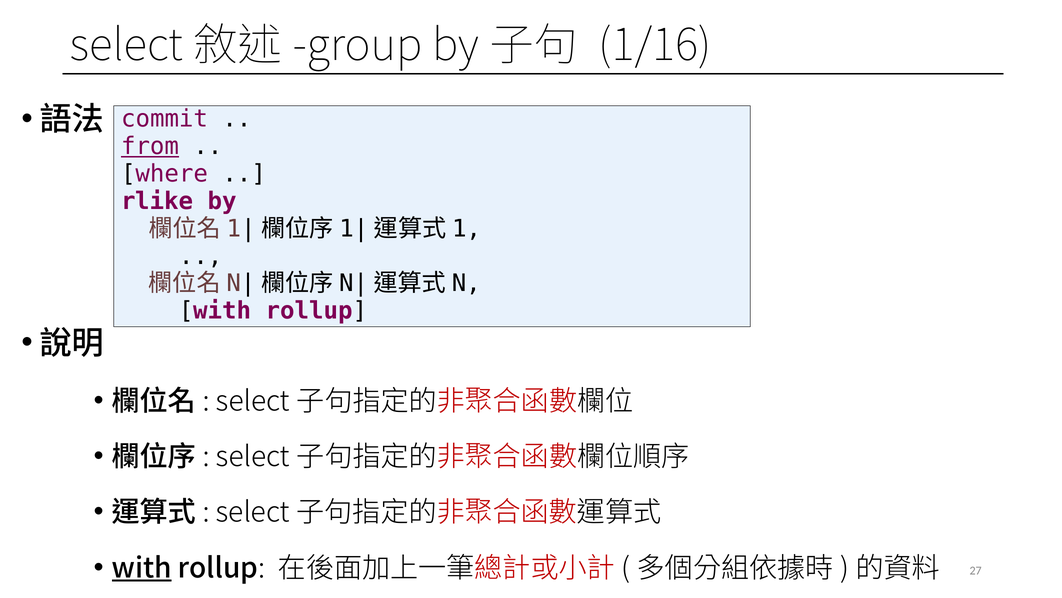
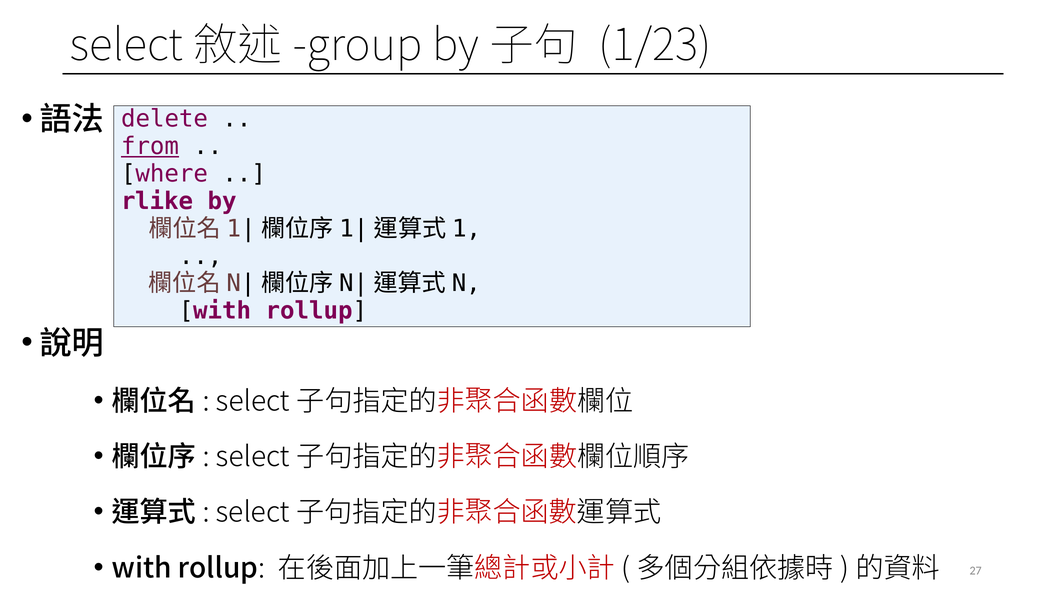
1/16: 1/16 -> 1/23
commit: commit -> delete
with at (142, 568) underline: present -> none
